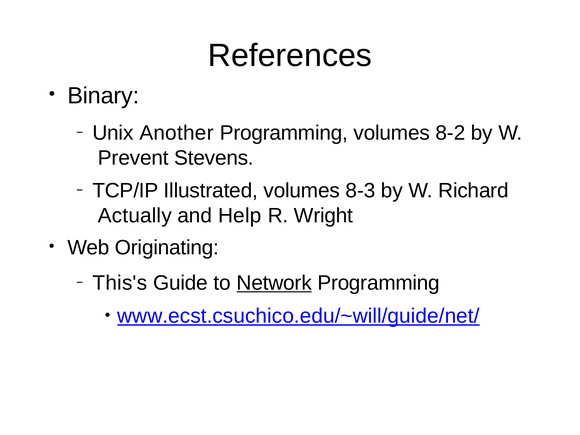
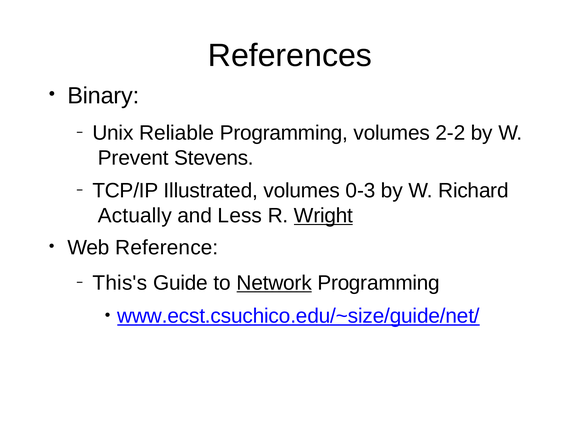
Another: Another -> Reliable
8-2: 8-2 -> 2-2
8-3: 8-3 -> 0-3
Help: Help -> Less
Wright underline: none -> present
Originating: Originating -> Reference
www.ecst.csuchico.edu/~will/guide/net/: www.ecst.csuchico.edu/~will/guide/net/ -> www.ecst.csuchico.edu/~size/guide/net/
